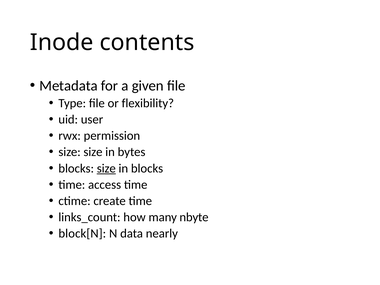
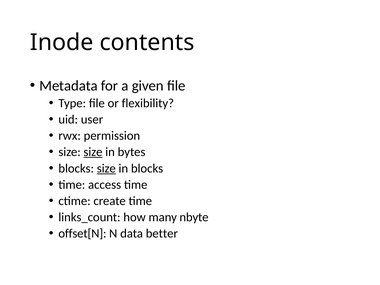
size at (93, 152) underline: none -> present
block[N: block[N -> offset[N
nearly: nearly -> better
